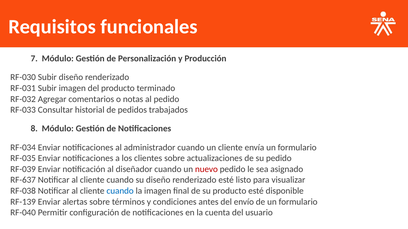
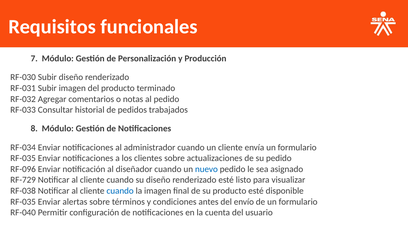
RF-039: RF-039 -> RF-096
nuevo colour: red -> blue
RF-637: RF-637 -> RF-729
RF-139 at (23, 202): RF-139 -> RF-035
